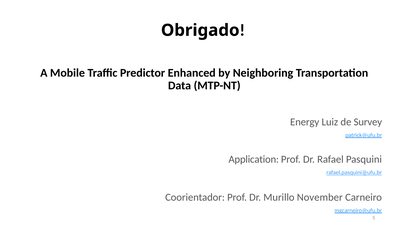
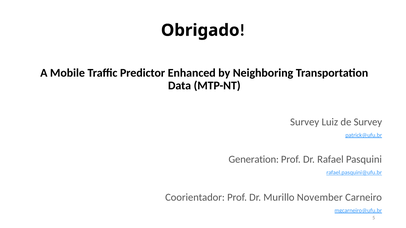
Energy at (305, 122): Energy -> Survey
Application: Application -> Generation
